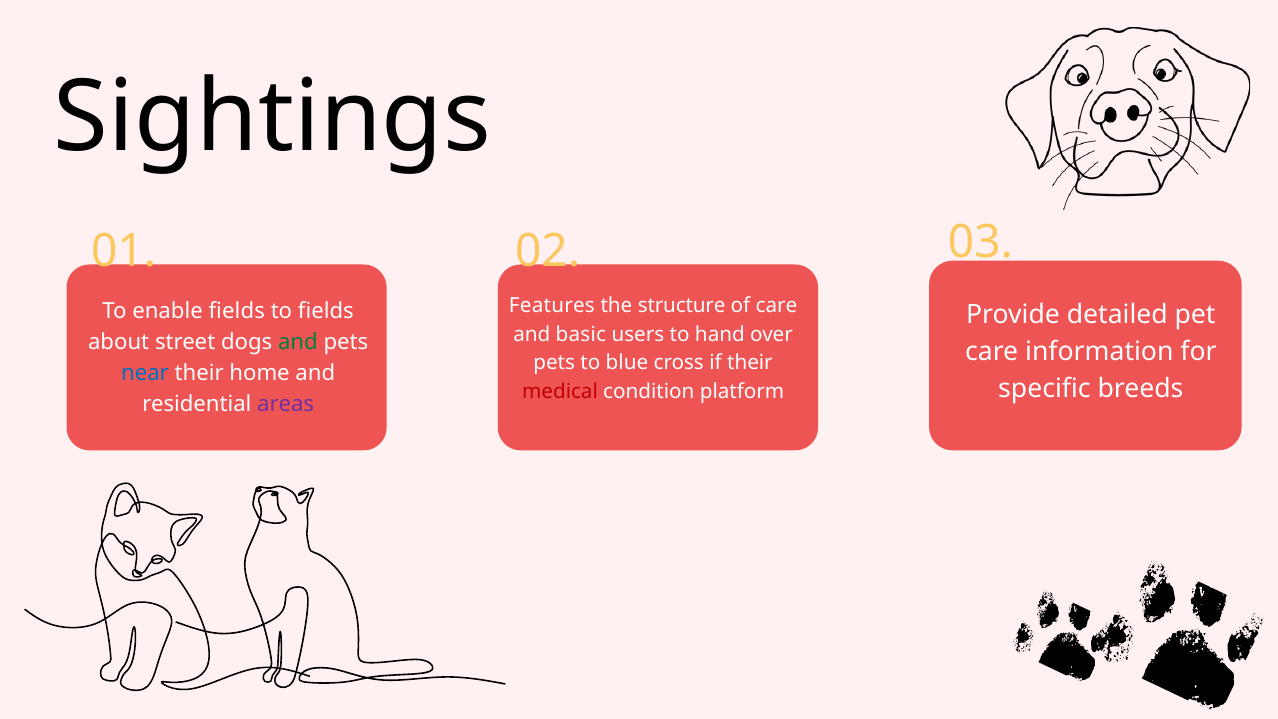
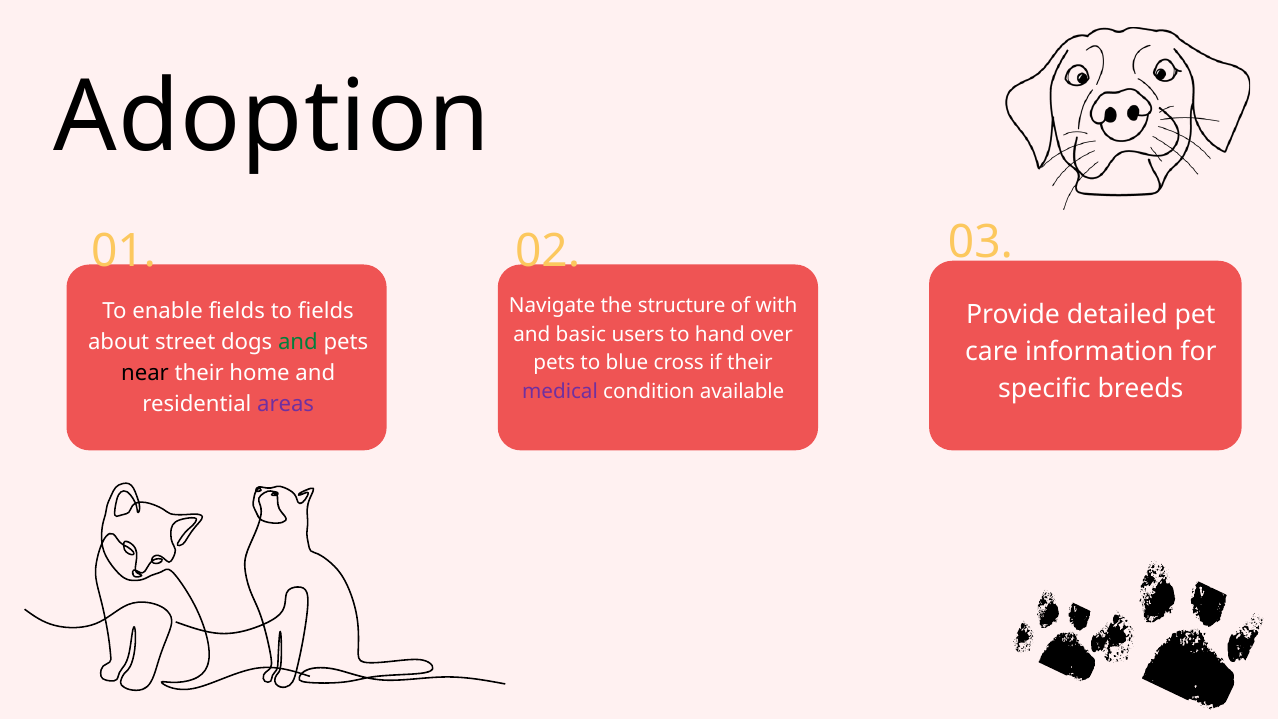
Sightings: Sightings -> Adoption
Features: Features -> Navigate
of care: care -> with
near colour: blue -> black
medical colour: red -> purple
platform: platform -> available
